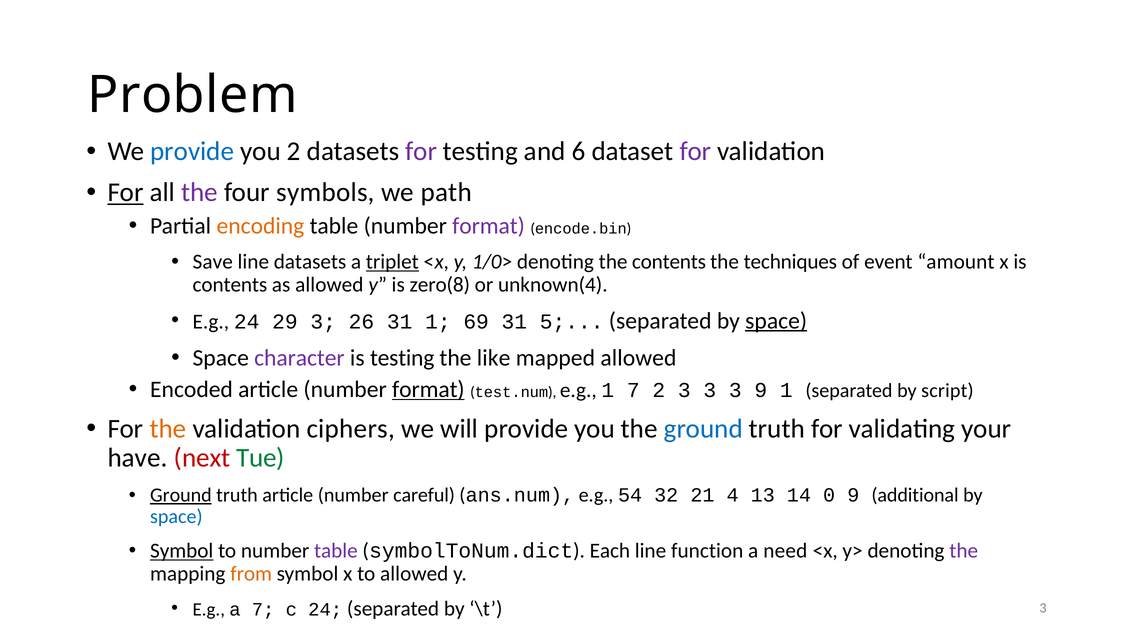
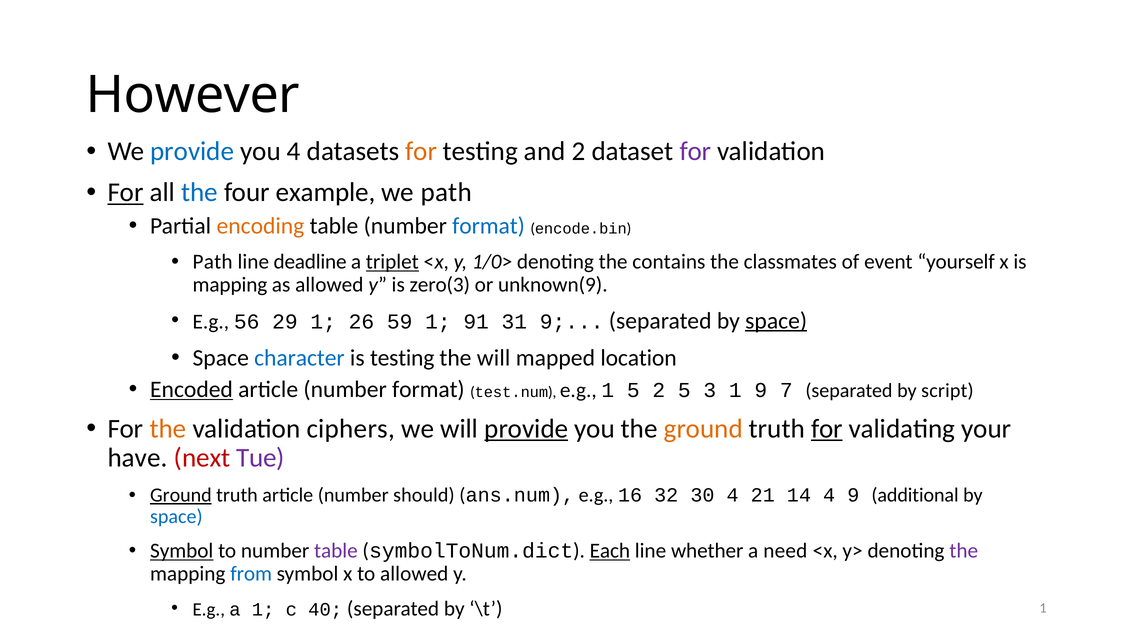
Problem: Problem -> However
you 2: 2 -> 4
for at (421, 151) colour: purple -> orange
and 6: 6 -> 2
the at (200, 193) colour: purple -> blue
symbols: symbols -> example
format at (489, 226) colour: purple -> blue
Save at (213, 262): Save -> Path
line datasets: datasets -> deadline
the contents: contents -> contains
techniques: techniques -> classmates
amount: amount -> yourself
contents at (230, 285): contents -> mapping
zero(8: zero(8 -> zero(3
unknown(4: unknown(4 -> unknown(9
E.g 24: 24 -> 56
29 3: 3 -> 1
26 31: 31 -> 59
69: 69 -> 91
31 5: 5 -> 9
character colour: purple -> blue
the like: like -> will
mapped allowed: allowed -> location
Encoded underline: none -> present
format at (428, 390) underline: present -> none
1 7: 7 -> 5
2 3: 3 -> 5
3 at (735, 390): 3 -> 1
9 1: 1 -> 7
provide at (526, 429) underline: none -> present
ground at (703, 429) colour: blue -> orange
for at (827, 429) underline: none -> present
Tue colour: green -> purple
careful: careful -> should
54: 54 -> 16
21: 21 -> 30
13: 13 -> 21
14 0: 0 -> 4
Each underline: none -> present
function: function -> whether
from colour: orange -> blue
a 7: 7 -> 1
c 24: 24 -> 40
\t 3: 3 -> 1
